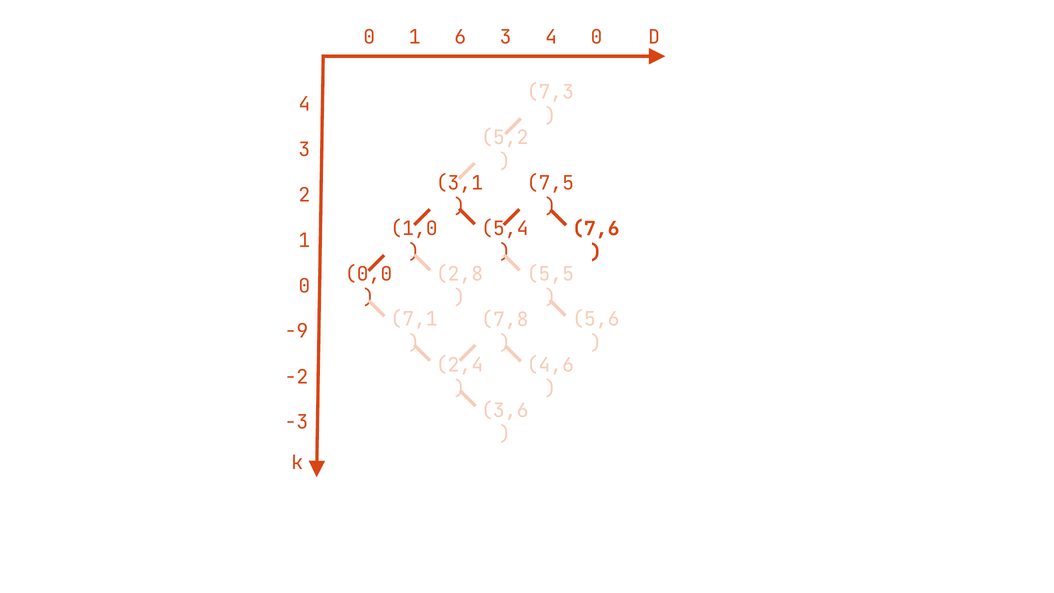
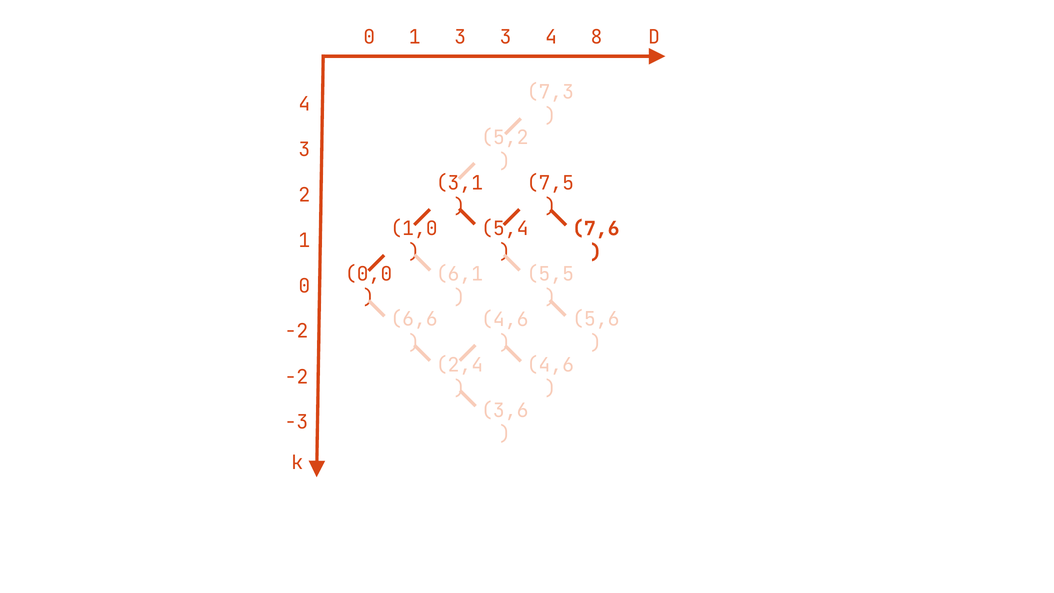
1 6: 6 -> 3
4 0: 0 -> 8
2,8: 2,8 -> 6,1
7,1: 7,1 -> 6,6
7,8 at (505, 320): 7,8 -> 4,6
-9 at (296, 331): -9 -> -2
